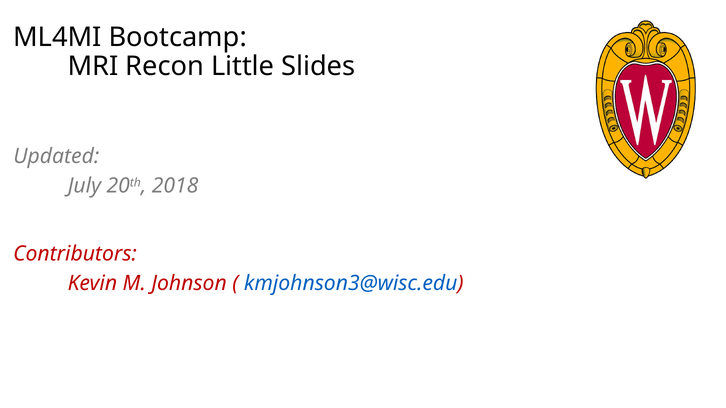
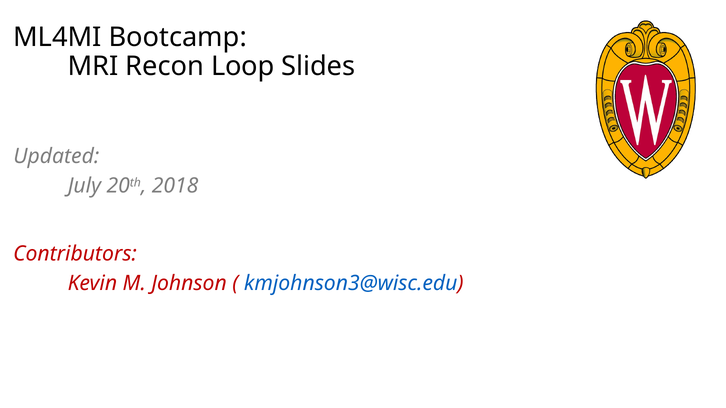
Little: Little -> Loop
